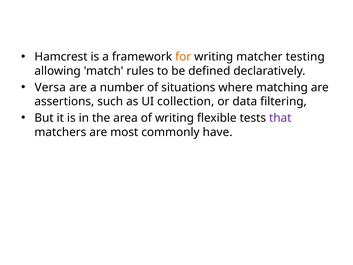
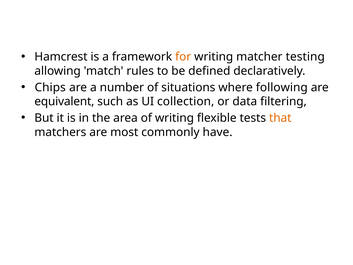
Versa: Versa -> Chips
matching: matching -> following
assertions: assertions -> equivalent
that colour: purple -> orange
